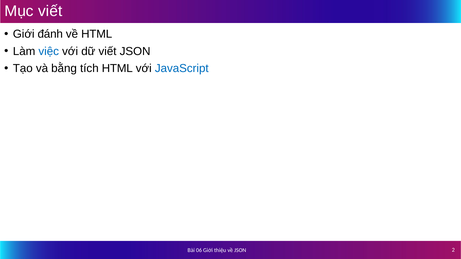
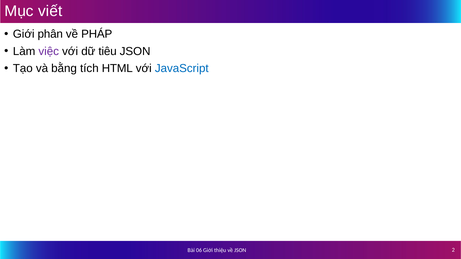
đánh: đánh -> phân
về HTML: HTML -> PHÁP
việc colour: blue -> purple
dữ viết: viết -> tiêu
